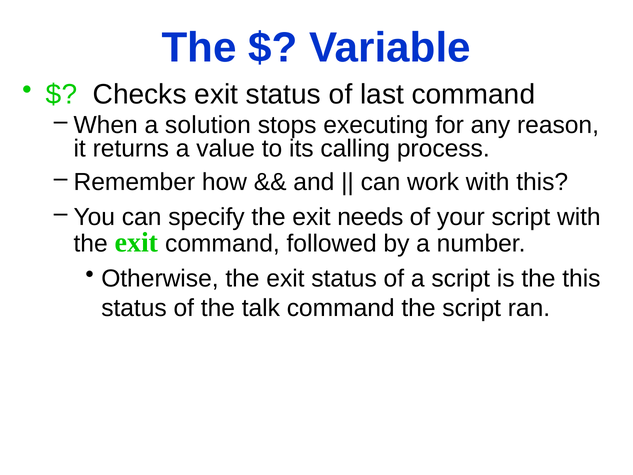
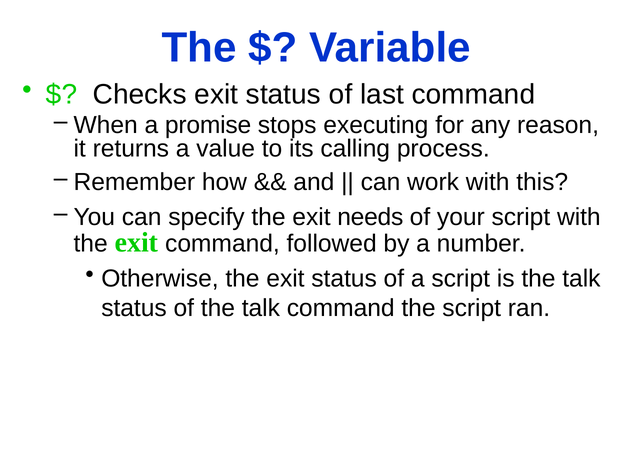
solution: solution -> promise
is the this: this -> talk
